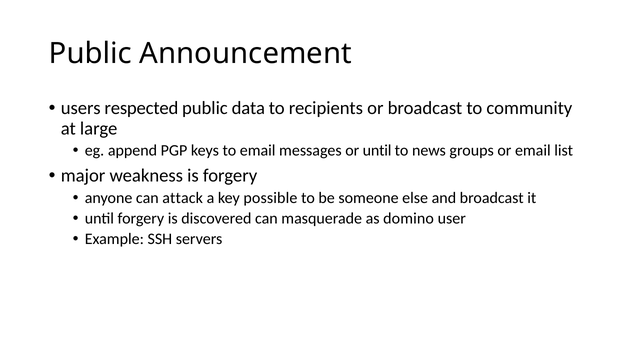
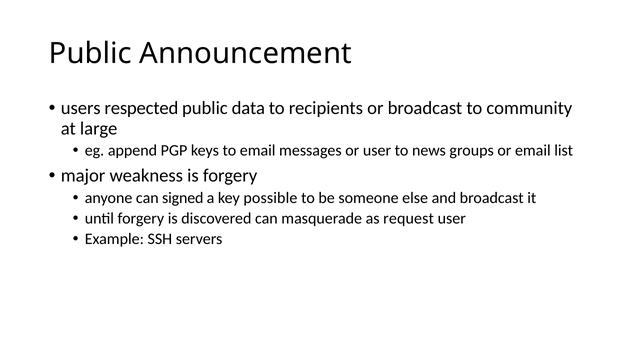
or until: until -> user
attack: attack -> signed
domino: domino -> request
